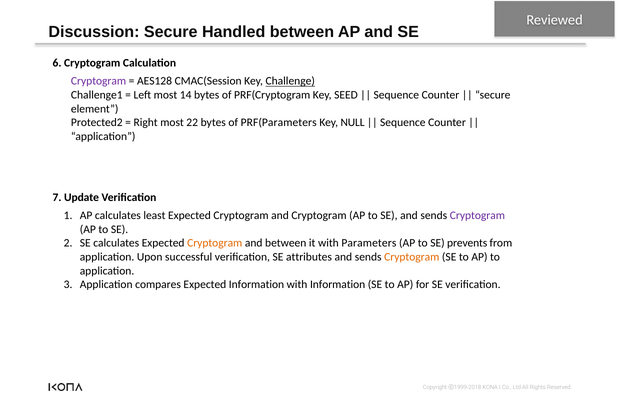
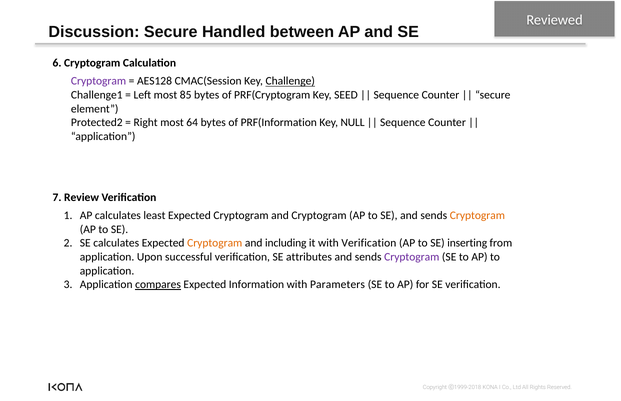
14: 14 -> 85
22: 22 -> 64
PRF(Parameters: PRF(Parameters -> PRF(Information
Update: Update -> Review
Cryptogram at (477, 216) colour: purple -> orange
and between: between -> including
with Parameters: Parameters -> Verification
prevents: prevents -> inserting
Cryptogram at (412, 257) colour: orange -> purple
compares underline: none -> present
with Information: Information -> Parameters
